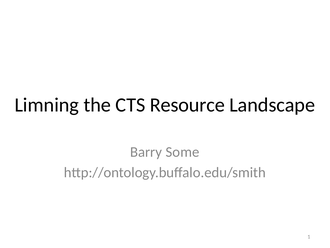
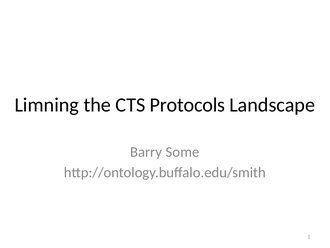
Resource: Resource -> Protocols
